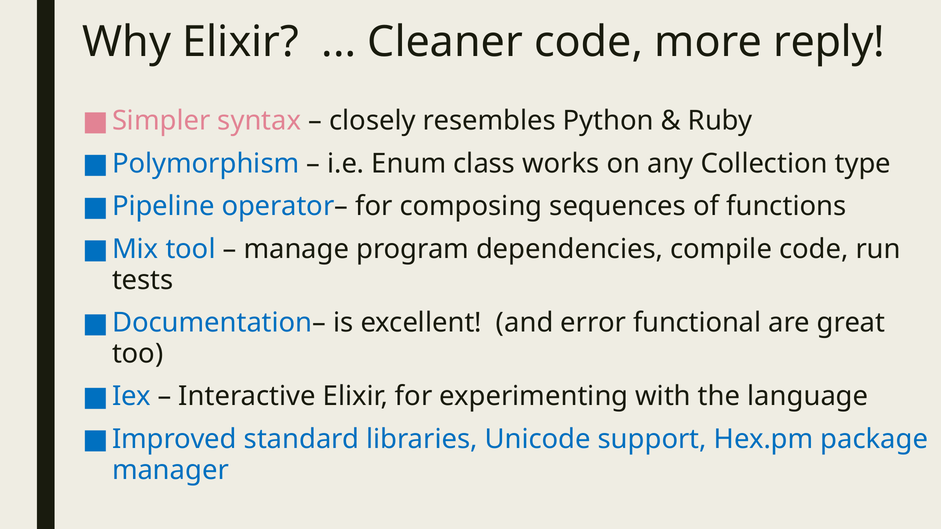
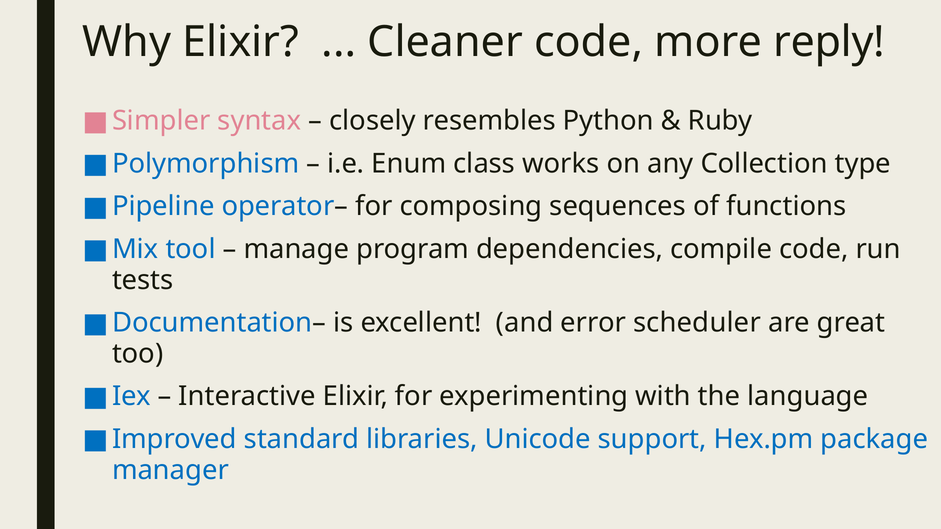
functional: functional -> scheduler
